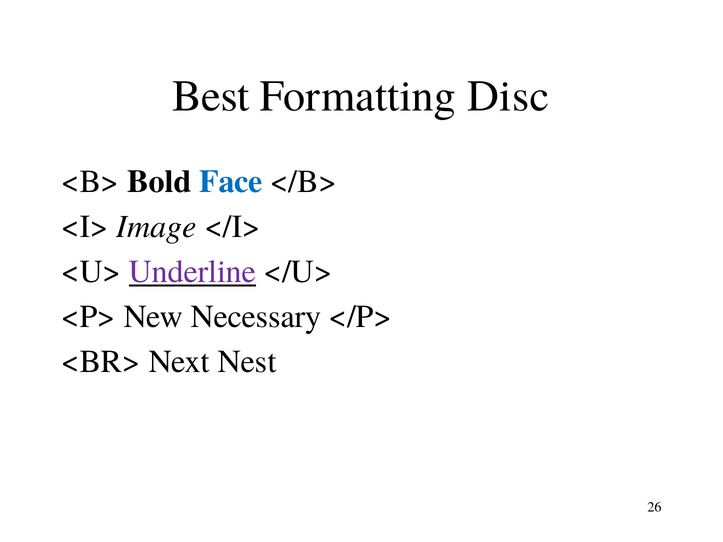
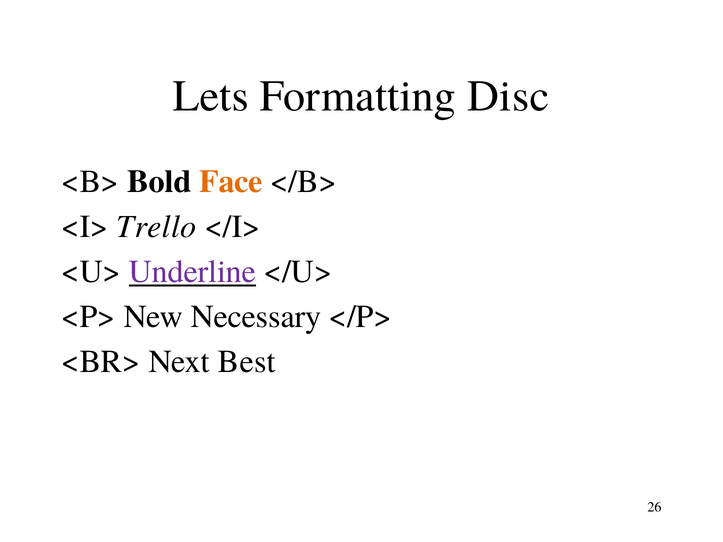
Best: Best -> Lets
Face colour: blue -> orange
Image: Image -> Trello
Nest: Nest -> Best
